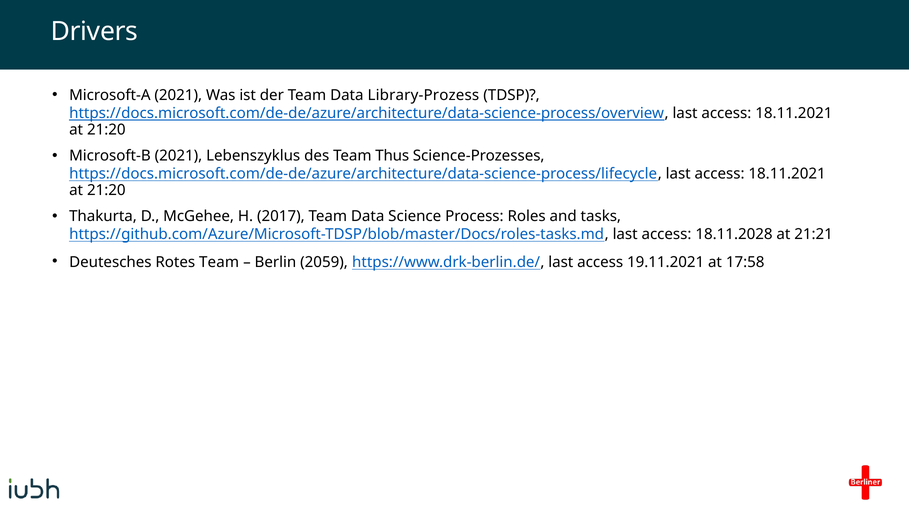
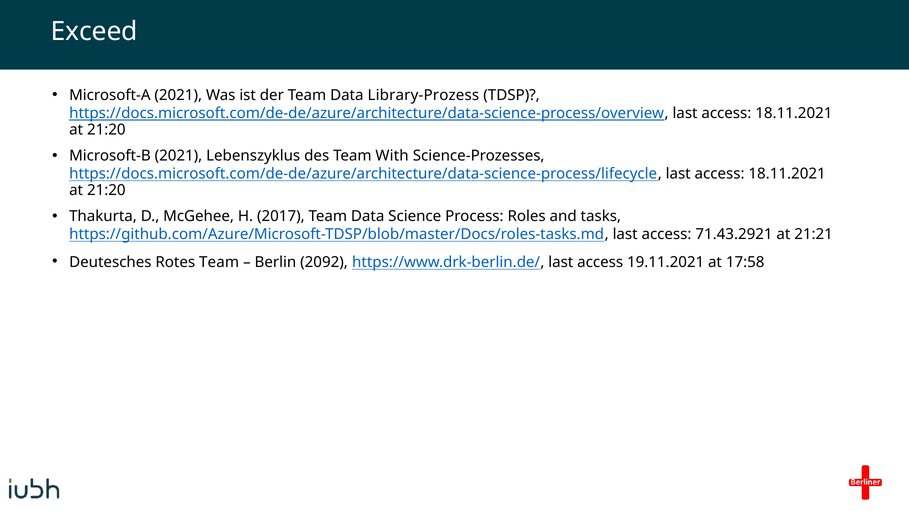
Drivers: Drivers -> Exceed
Thus: Thus -> With
18.11.2028: 18.11.2028 -> 71.43.2921
2059: 2059 -> 2092
